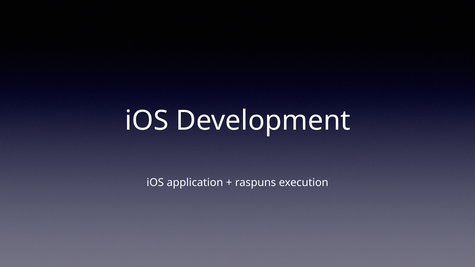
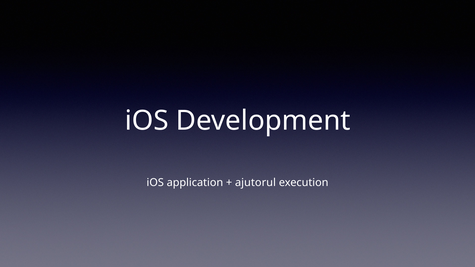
raspuns: raspuns -> ajutorul
